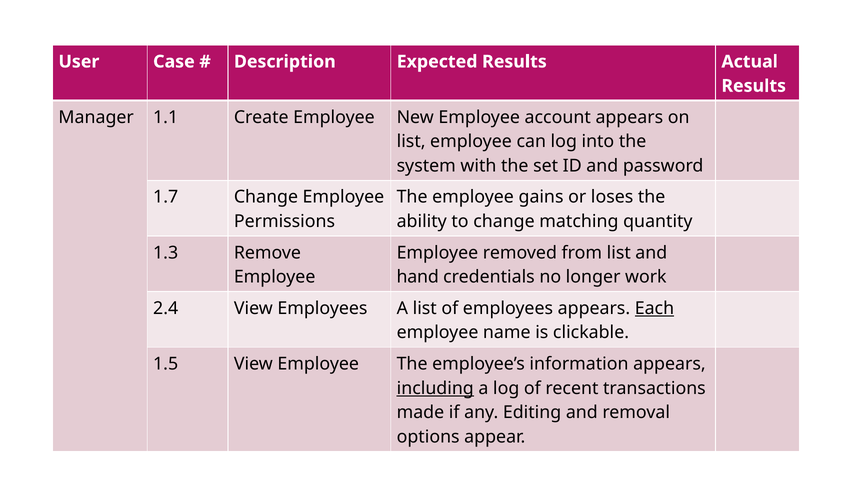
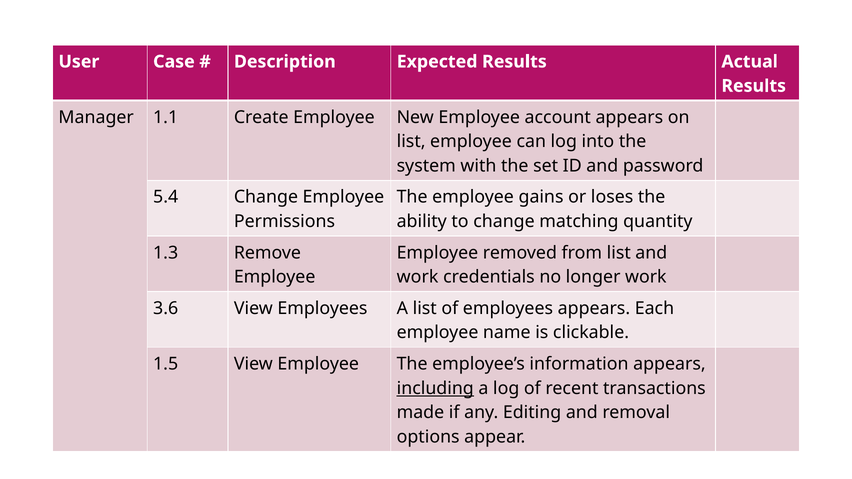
1.7: 1.7 -> 5.4
hand at (418, 277): hand -> work
2.4: 2.4 -> 3.6
Each underline: present -> none
